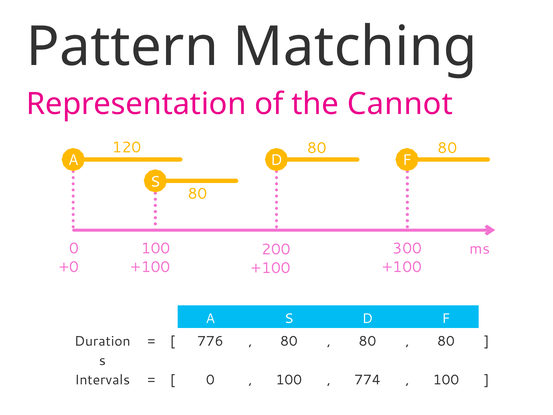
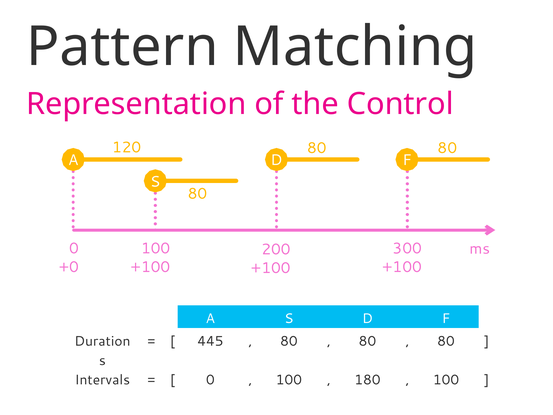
Cannot: Cannot -> Control
776: 776 -> 445
774: 774 -> 180
